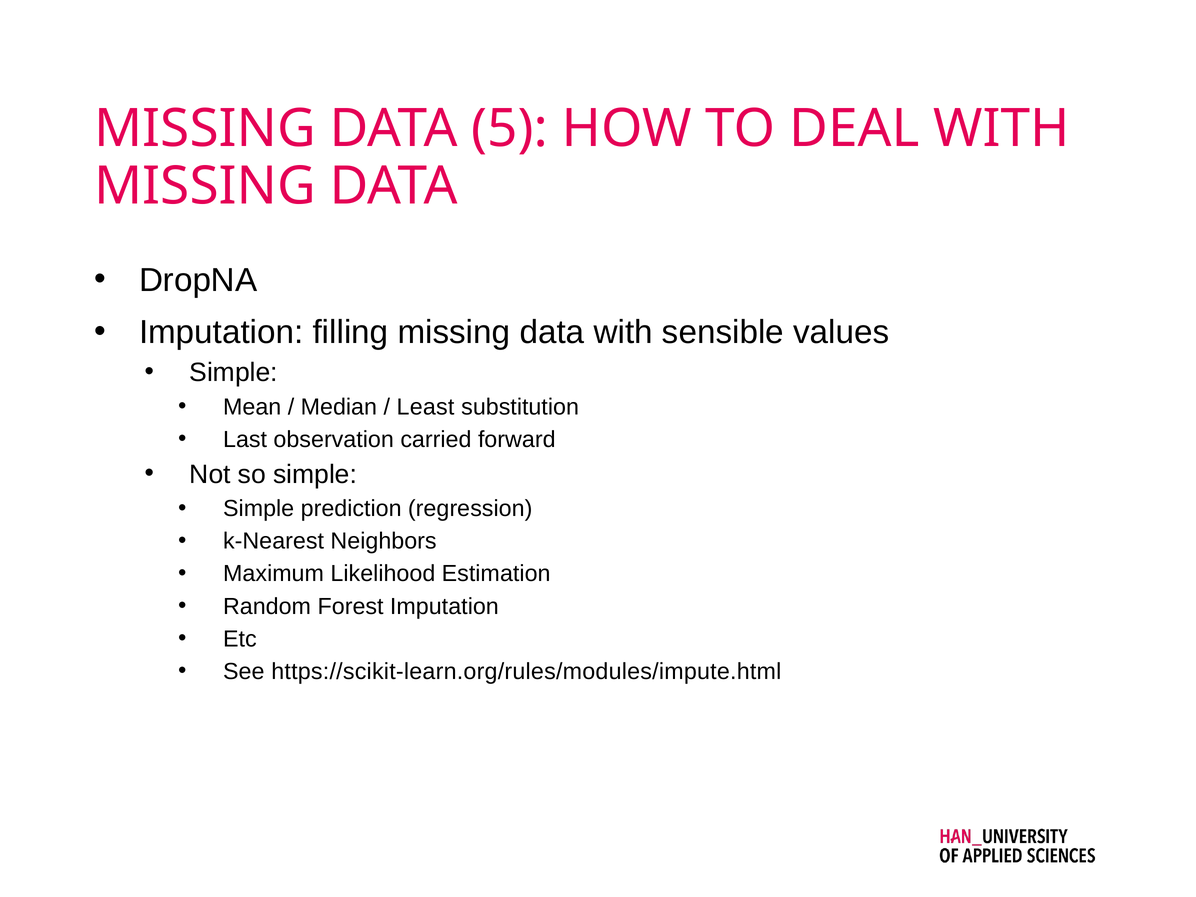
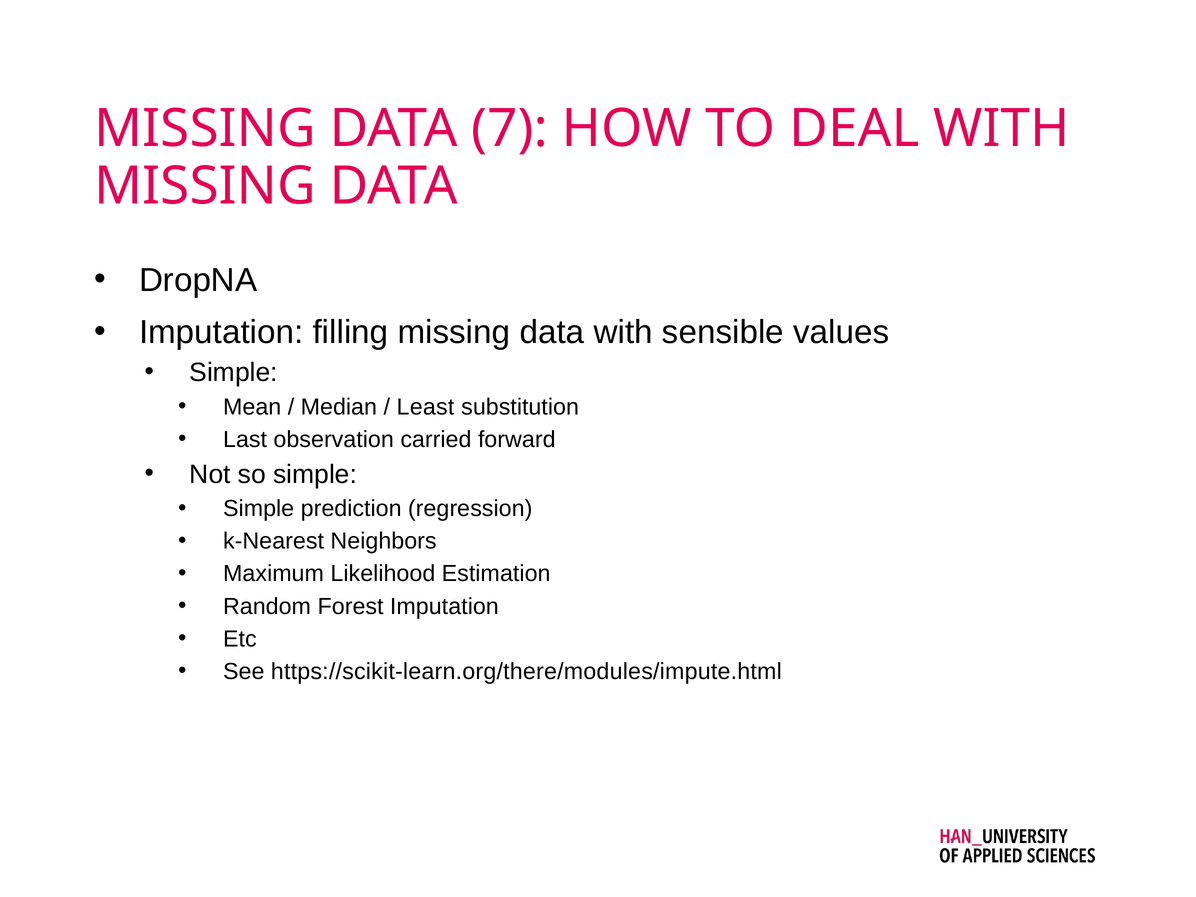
5: 5 -> 7
https://scikit-learn.org/rules/modules/impute.html: https://scikit-learn.org/rules/modules/impute.html -> https://scikit-learn.org/there/modules/impute.html
